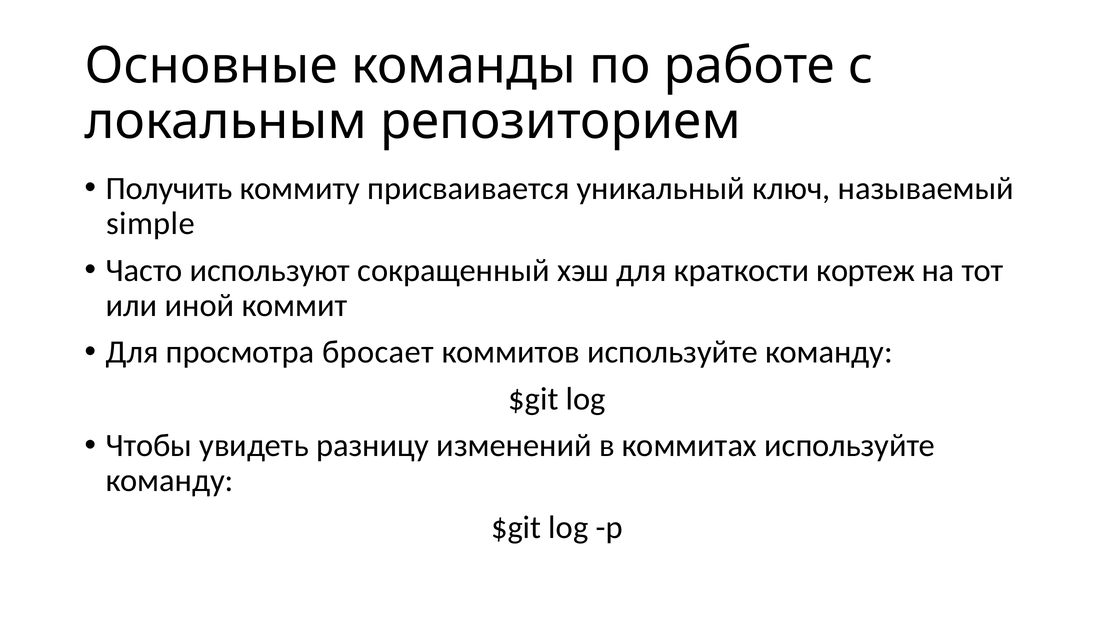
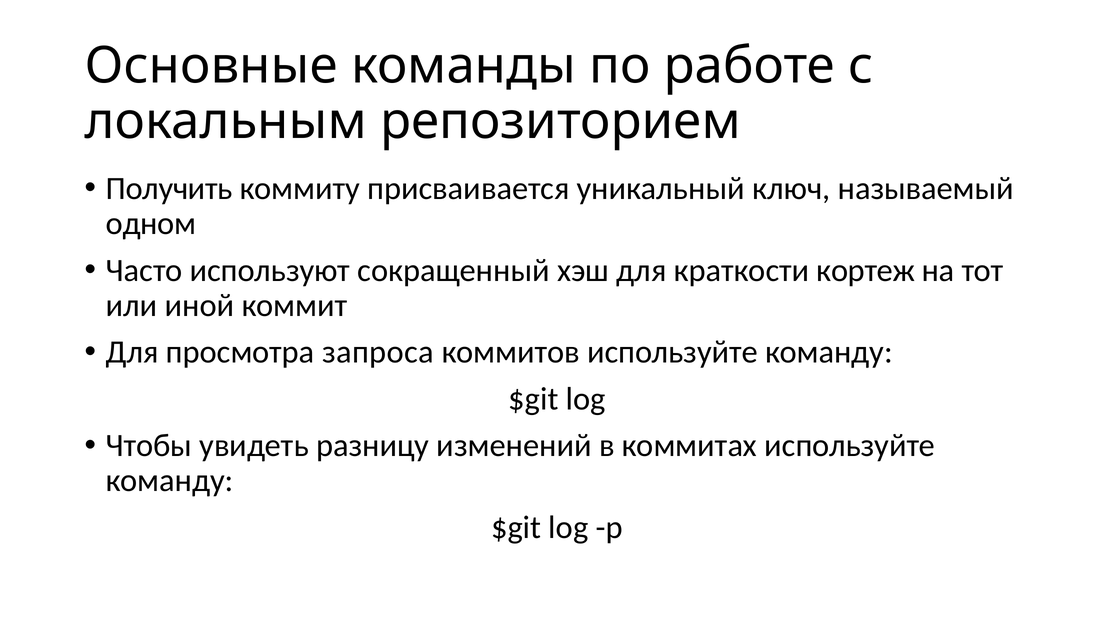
simple: simple -> одном
бросает: бросает -> запроса
